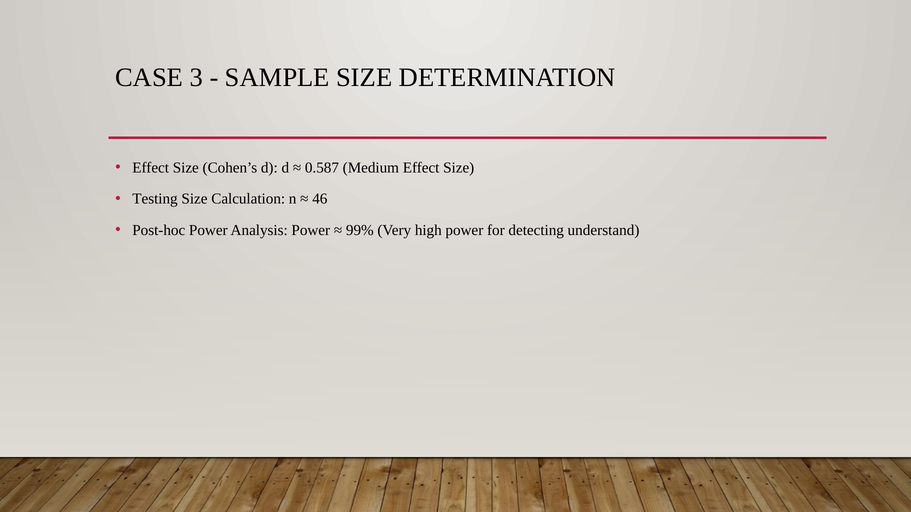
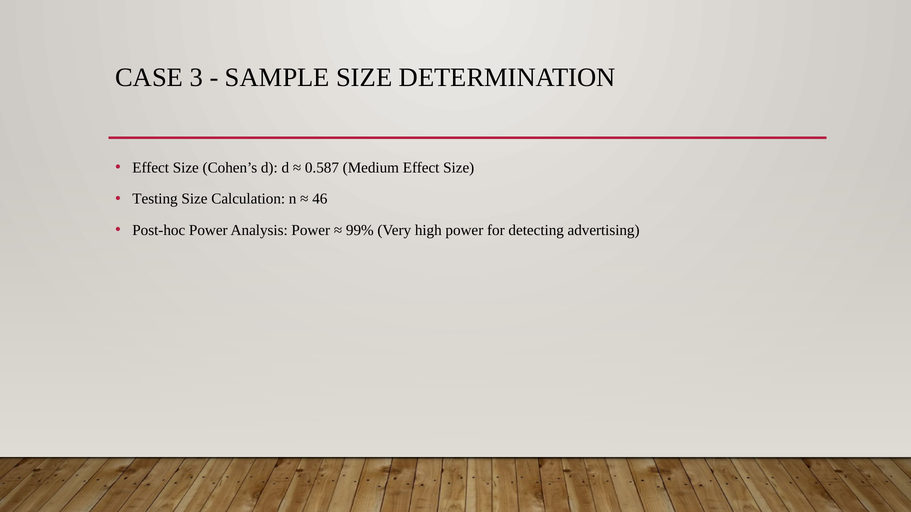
understand: understand -> advertising
